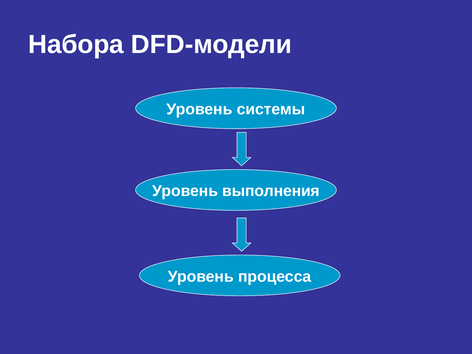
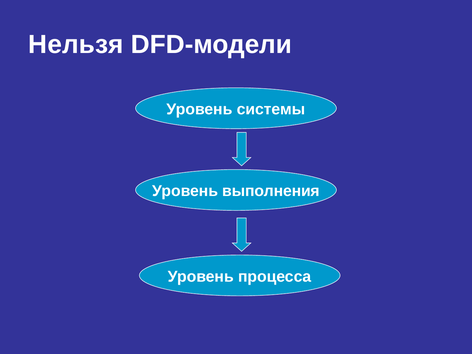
Набора: Набора -> Нельзя
